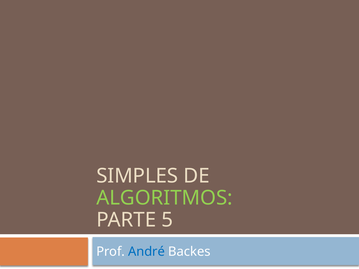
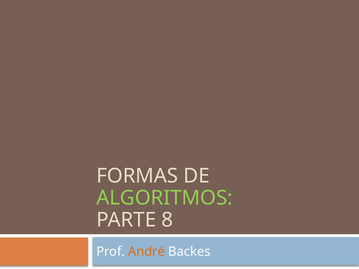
SIMPLES: SIMPLES -> FORMAS
5: 5 -> 8
André colour: blue -> orange
